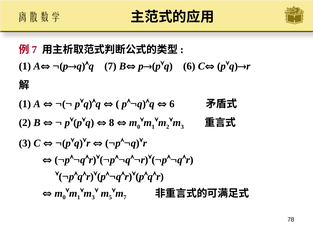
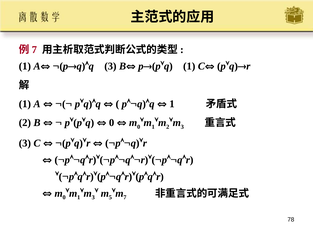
7 at (110, 66): 7 -> 3
6 at (189, 66): 6 -> 1
6 at (172, 104): 6 -> 1
8 at (112, 123): 8 -> 0
